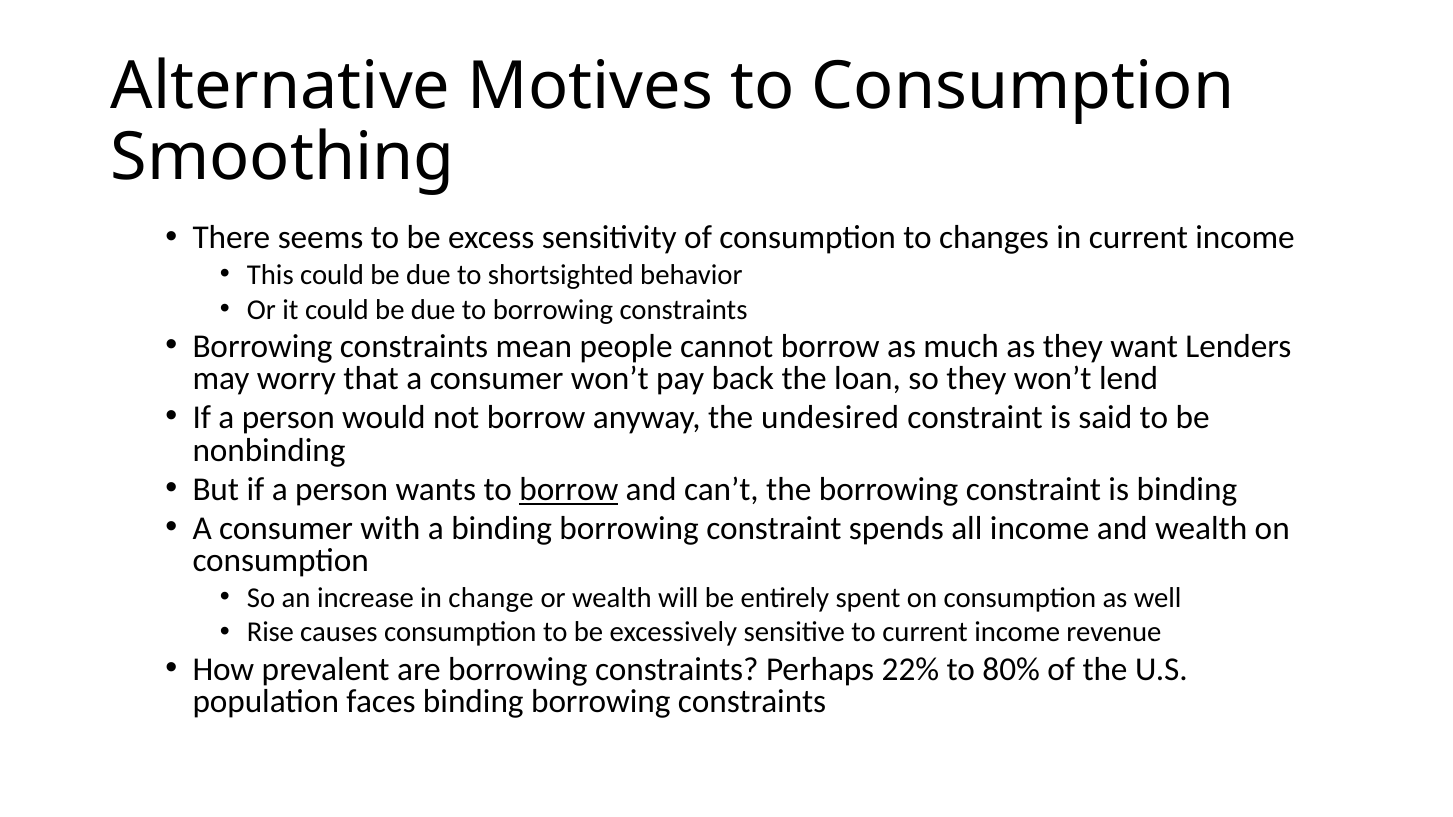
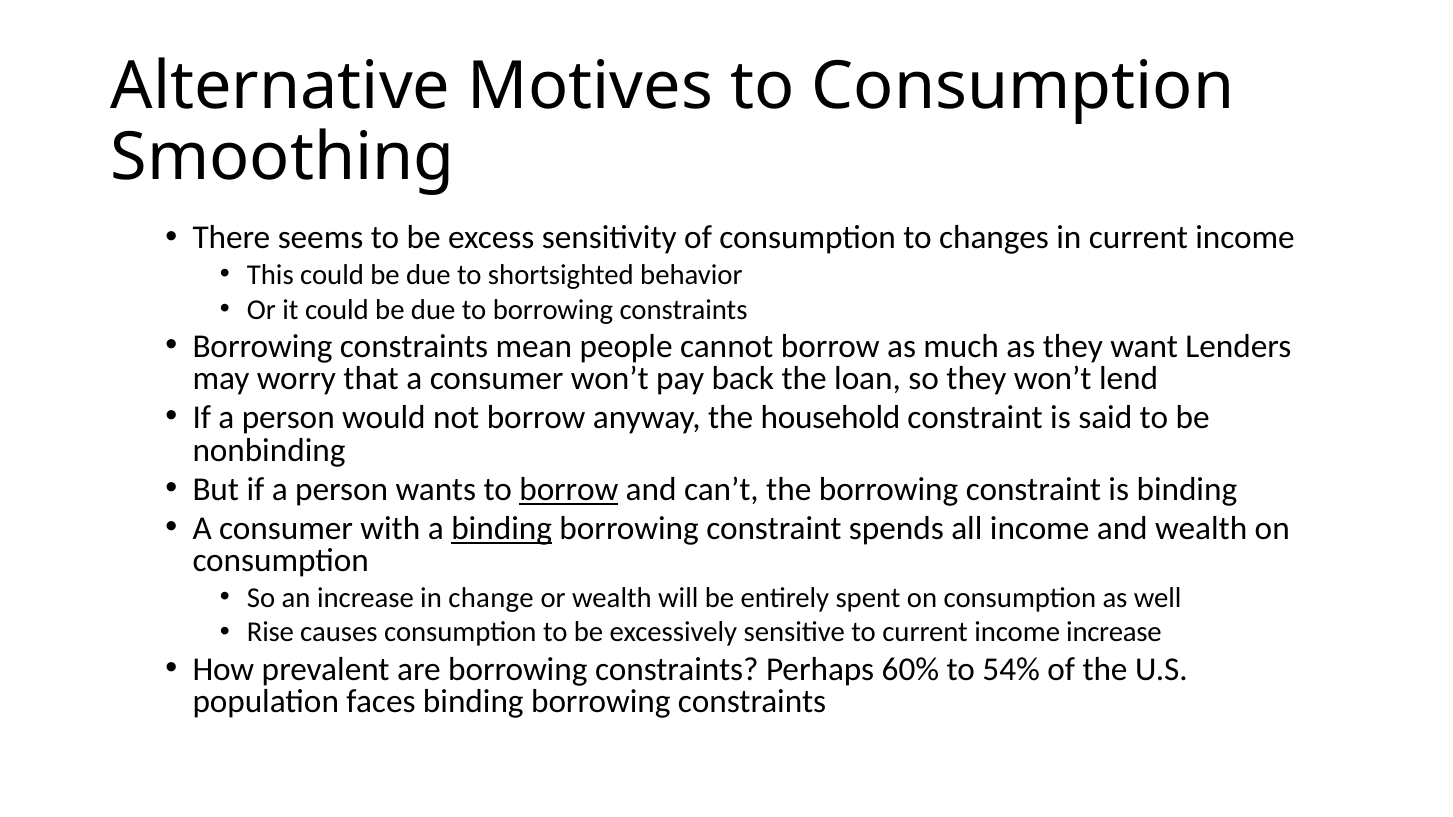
undesired: undesired -> household
binding at (502, 529) underline: none -> present
income revenue: revenue -> increase
22%: 22% -> 60%
80%: 80% -> 54%
